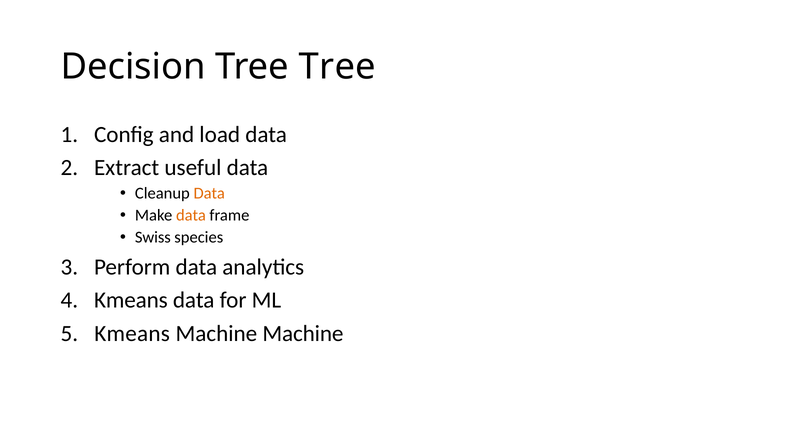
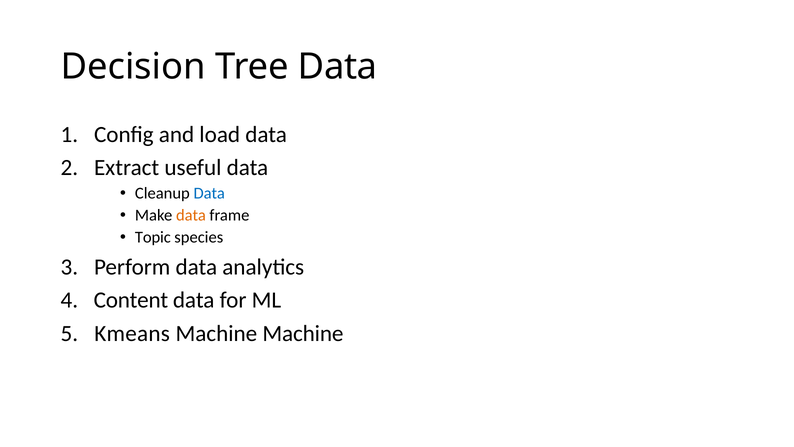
Tree Tree: Tree -> Data
Data at (209, 193) colour: orange -> blue
Swiss: Swiss -> Topic
Kmeans at (131, 300): Kmeans -> Content
